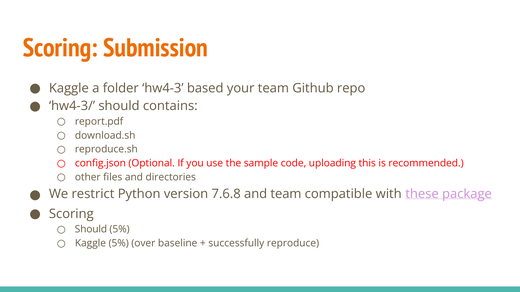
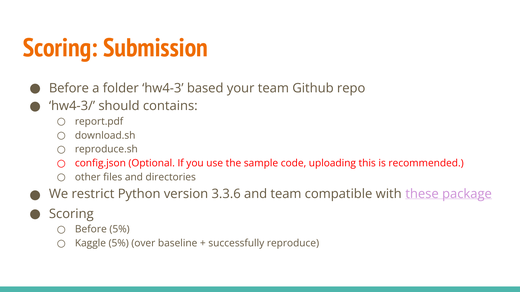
Kaggle at (69, 88): Kaggle -> Before
7.6.8: 7.6.8 -> 3.3.6
Should at (91, 230): Should -> Before
